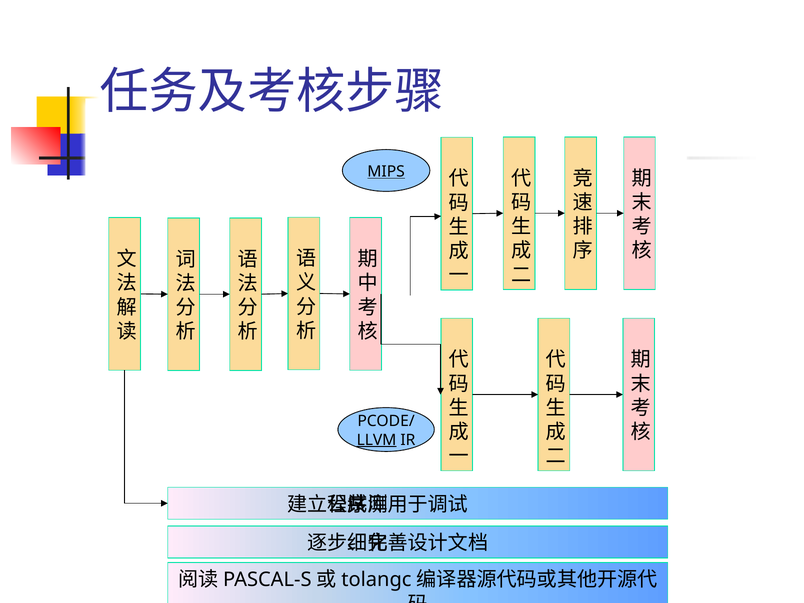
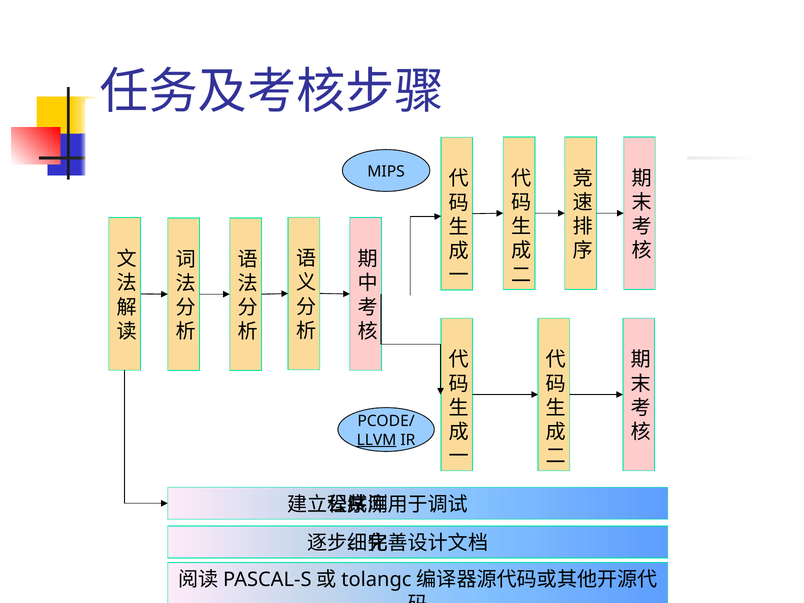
MIPS underline: present -> none
